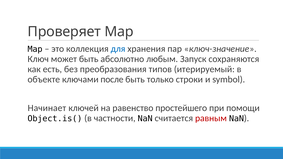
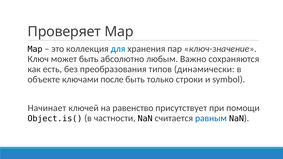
Запуск: Запуск -> Важно
итерируемый: итерируемый -> динамически
простейшего: простейшего -> присутствует
равным colour: red -> blue
